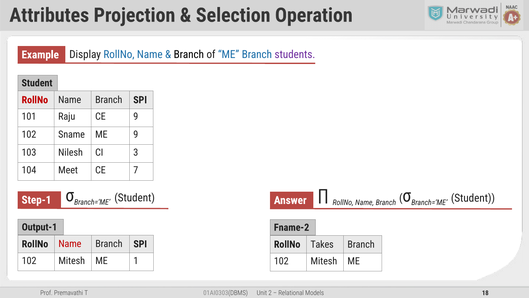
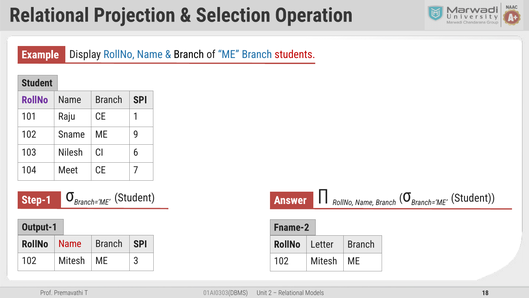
Attributes at (49, 15): Attributes -> Relational
students colour: purple -> red
RollNo at (35, 100) colour: red -> purple
CE 9: 9 -> 1
3: 3 -> 6
Takes: Takes -> Letter
1: 1 -> 3
